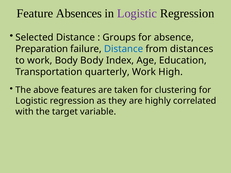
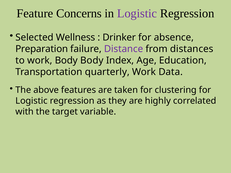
Absences: Absences -> Concerns
Selected Distance: Distance -> Wellness
Groups: Groups -> Drinker
Distance at (124, 49) colour: blue -> purple
High: High -> Data
